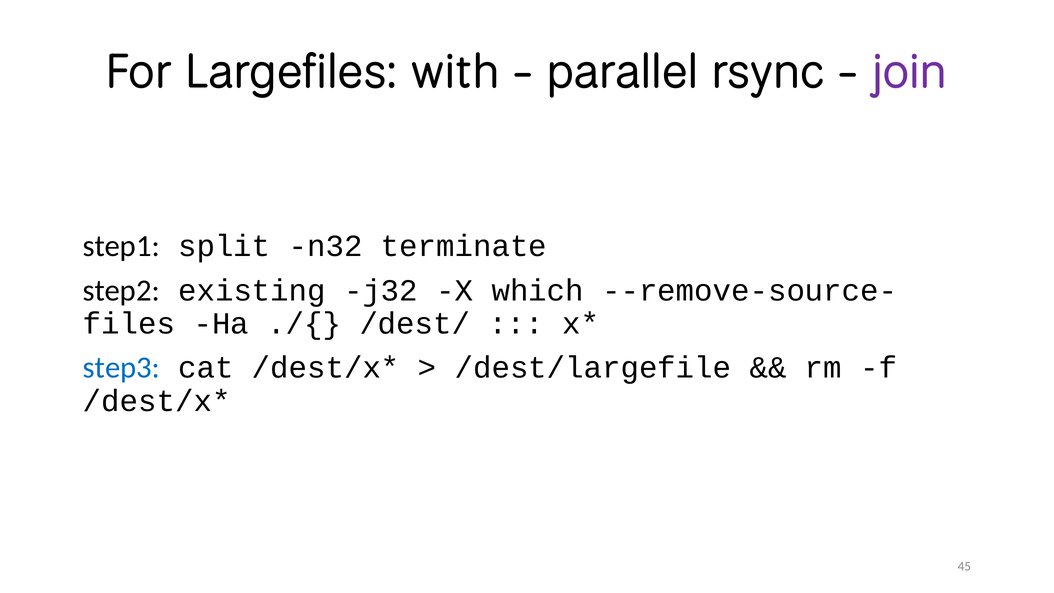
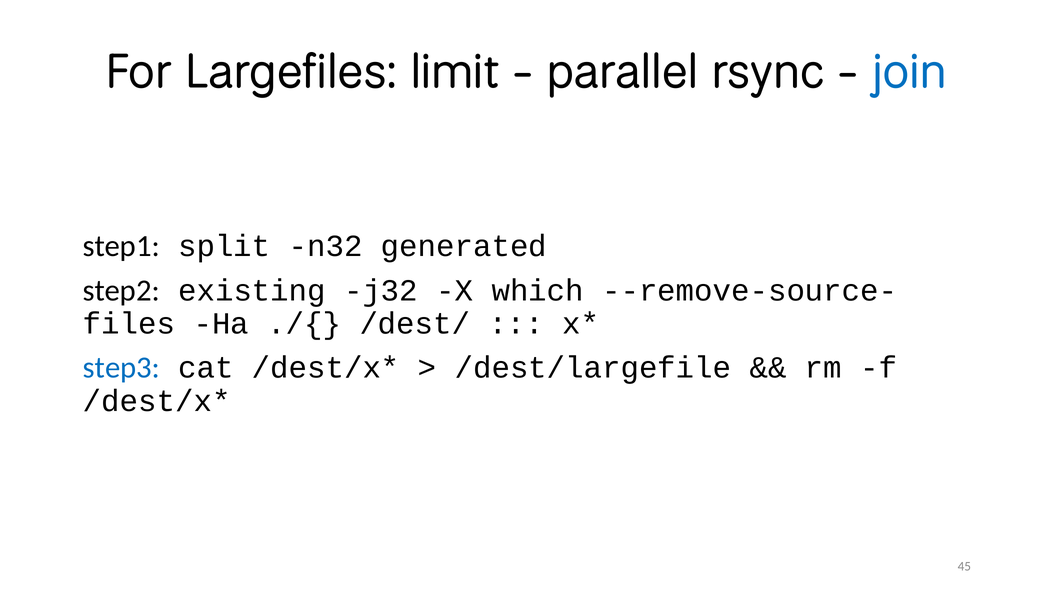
with: with -> limit
join colour: purple -> blue
terminate: terminate -> generated
